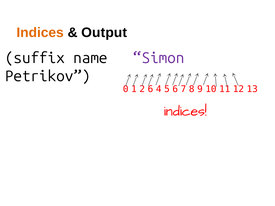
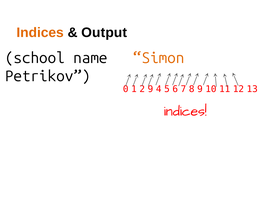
suffix: suffix -> school
Simon colour: purple -> orange
2 6: 6 -> 9
